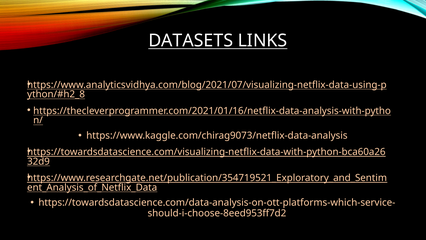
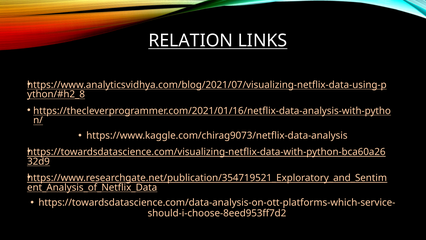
DATASETS: DATASETS -> RELATION
